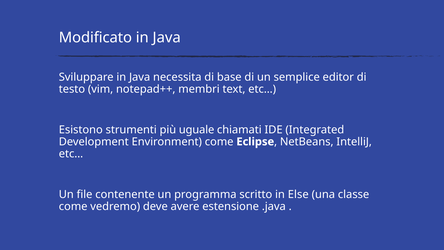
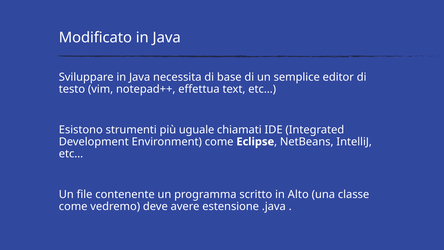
membri: membri -> effettua
Else: Else -> Alto
